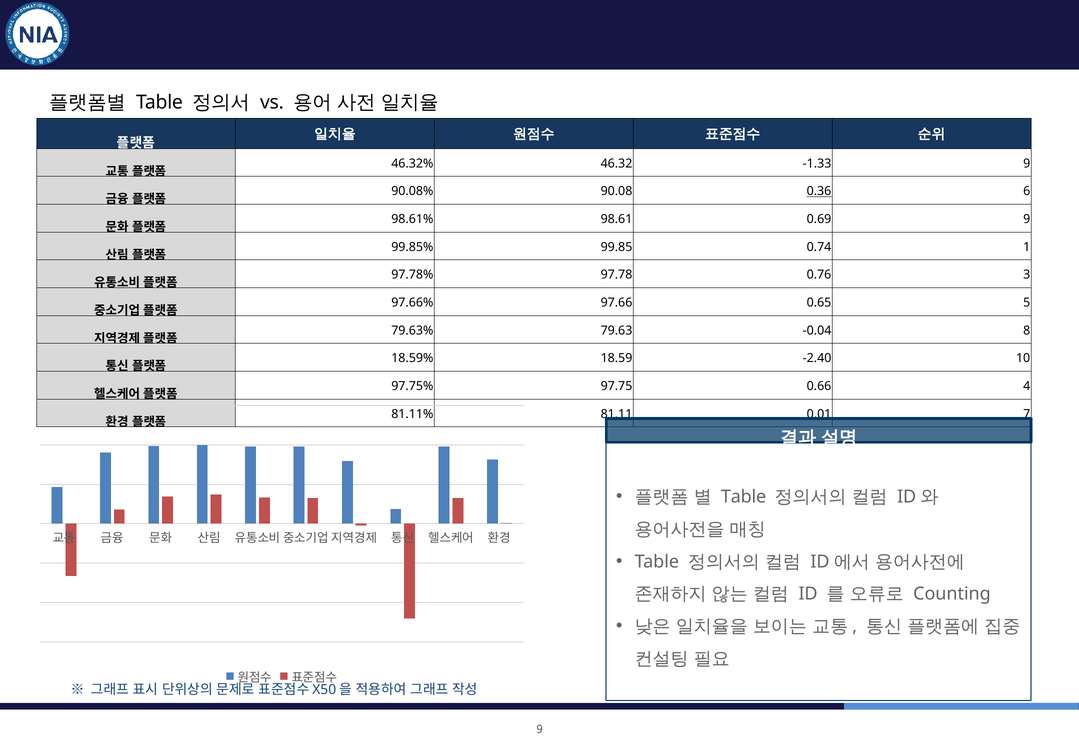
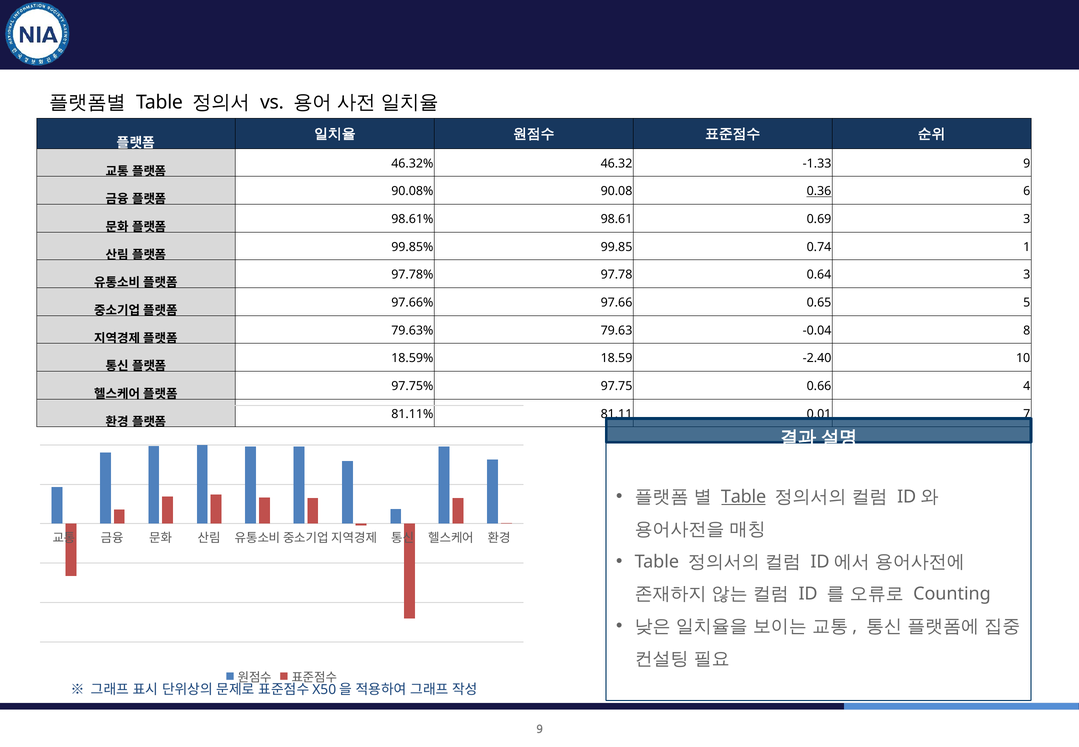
0.69 9: 9 -> 3
0.76: 0.76 -> 0.64
Table at (744, 497) underline: none -> present
